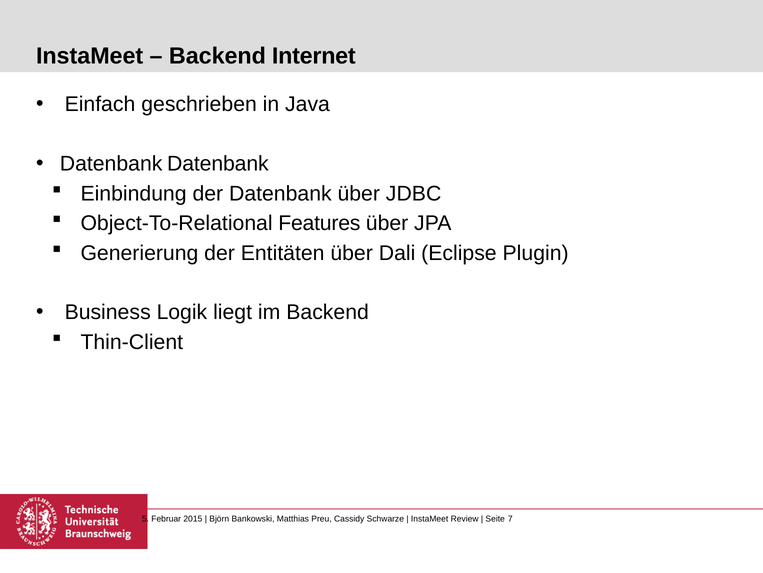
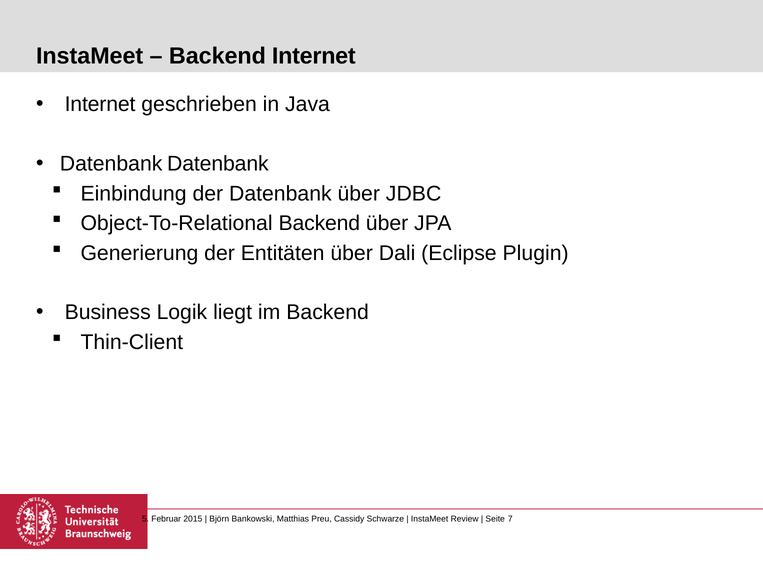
Einfach at (100, 104): Einfach -> Internet
Object-To-Relational Features: Features -> Backend
